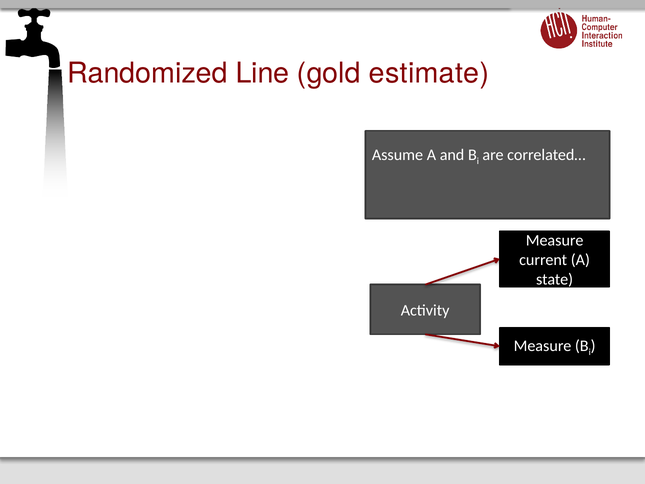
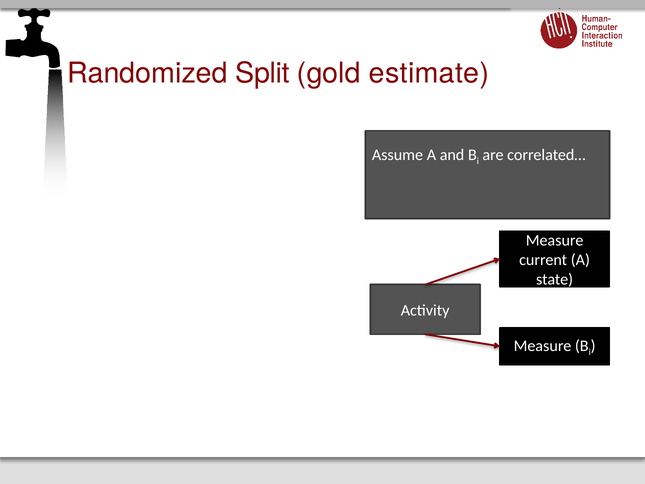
Line: Line -> Split
